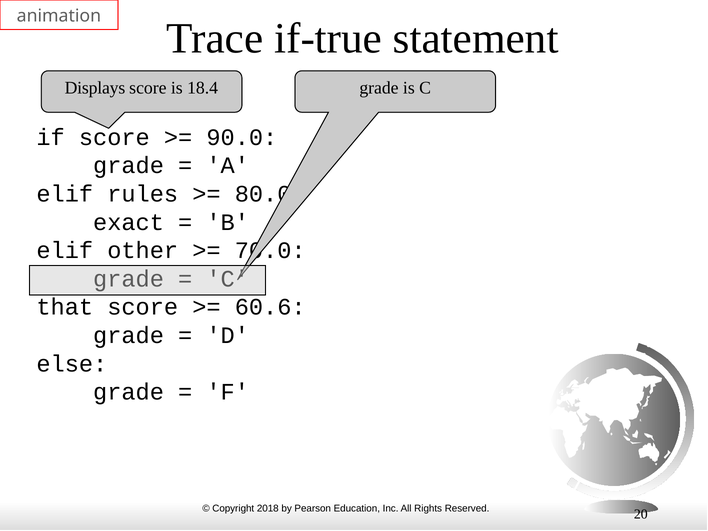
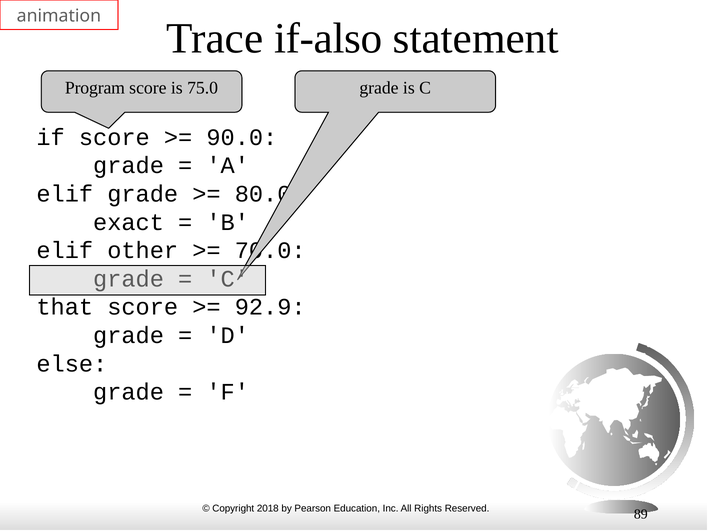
if-true: if-true -> if-also
Displays: Displays -> Program
18.4: 18.4 -> 75.0
elif rules: rules -> grade
60.6: 60.6 -> 92.9
20: 20 -> 89
